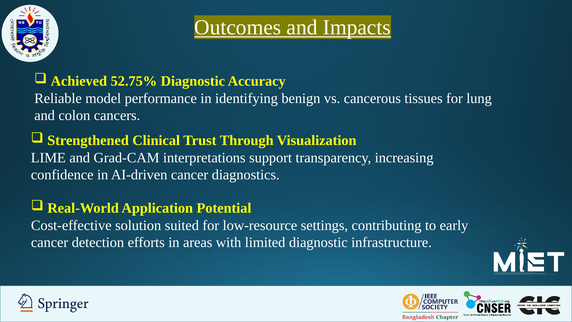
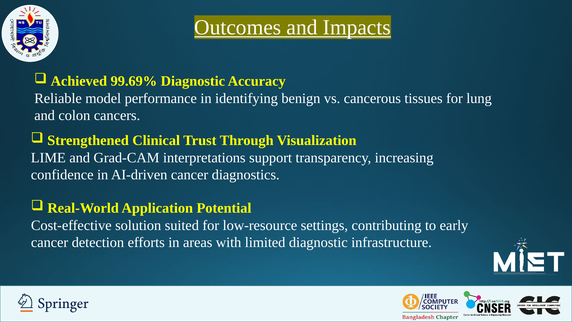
52.75%: 52.75% -> 99.69%
